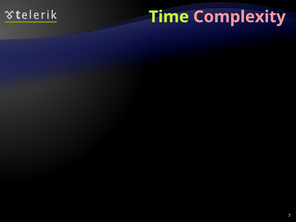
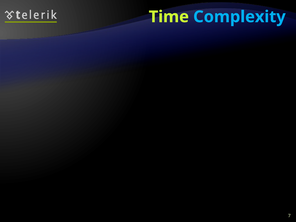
Complexity colour: pink -> light blue
